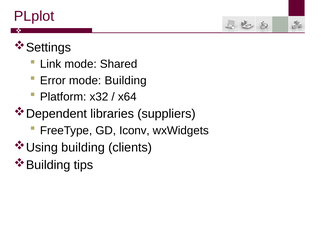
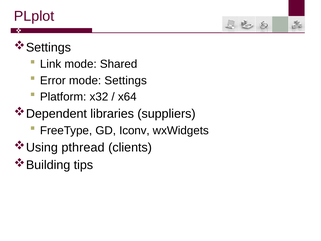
mode Building: Building -> Settings
building at (83, 147): building -> pthread
